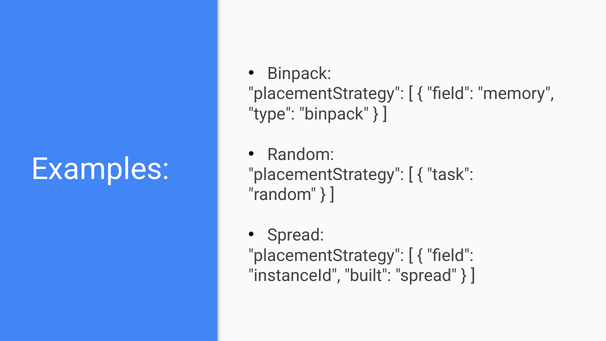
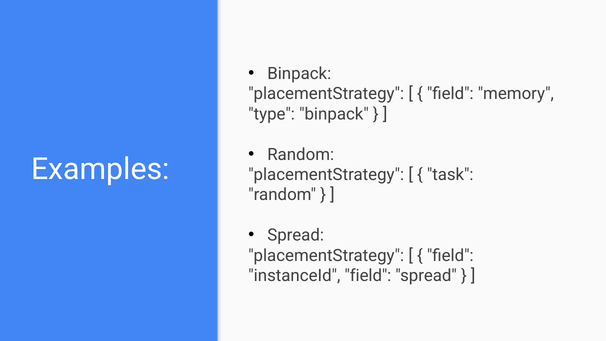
instanceId built: built -> field
